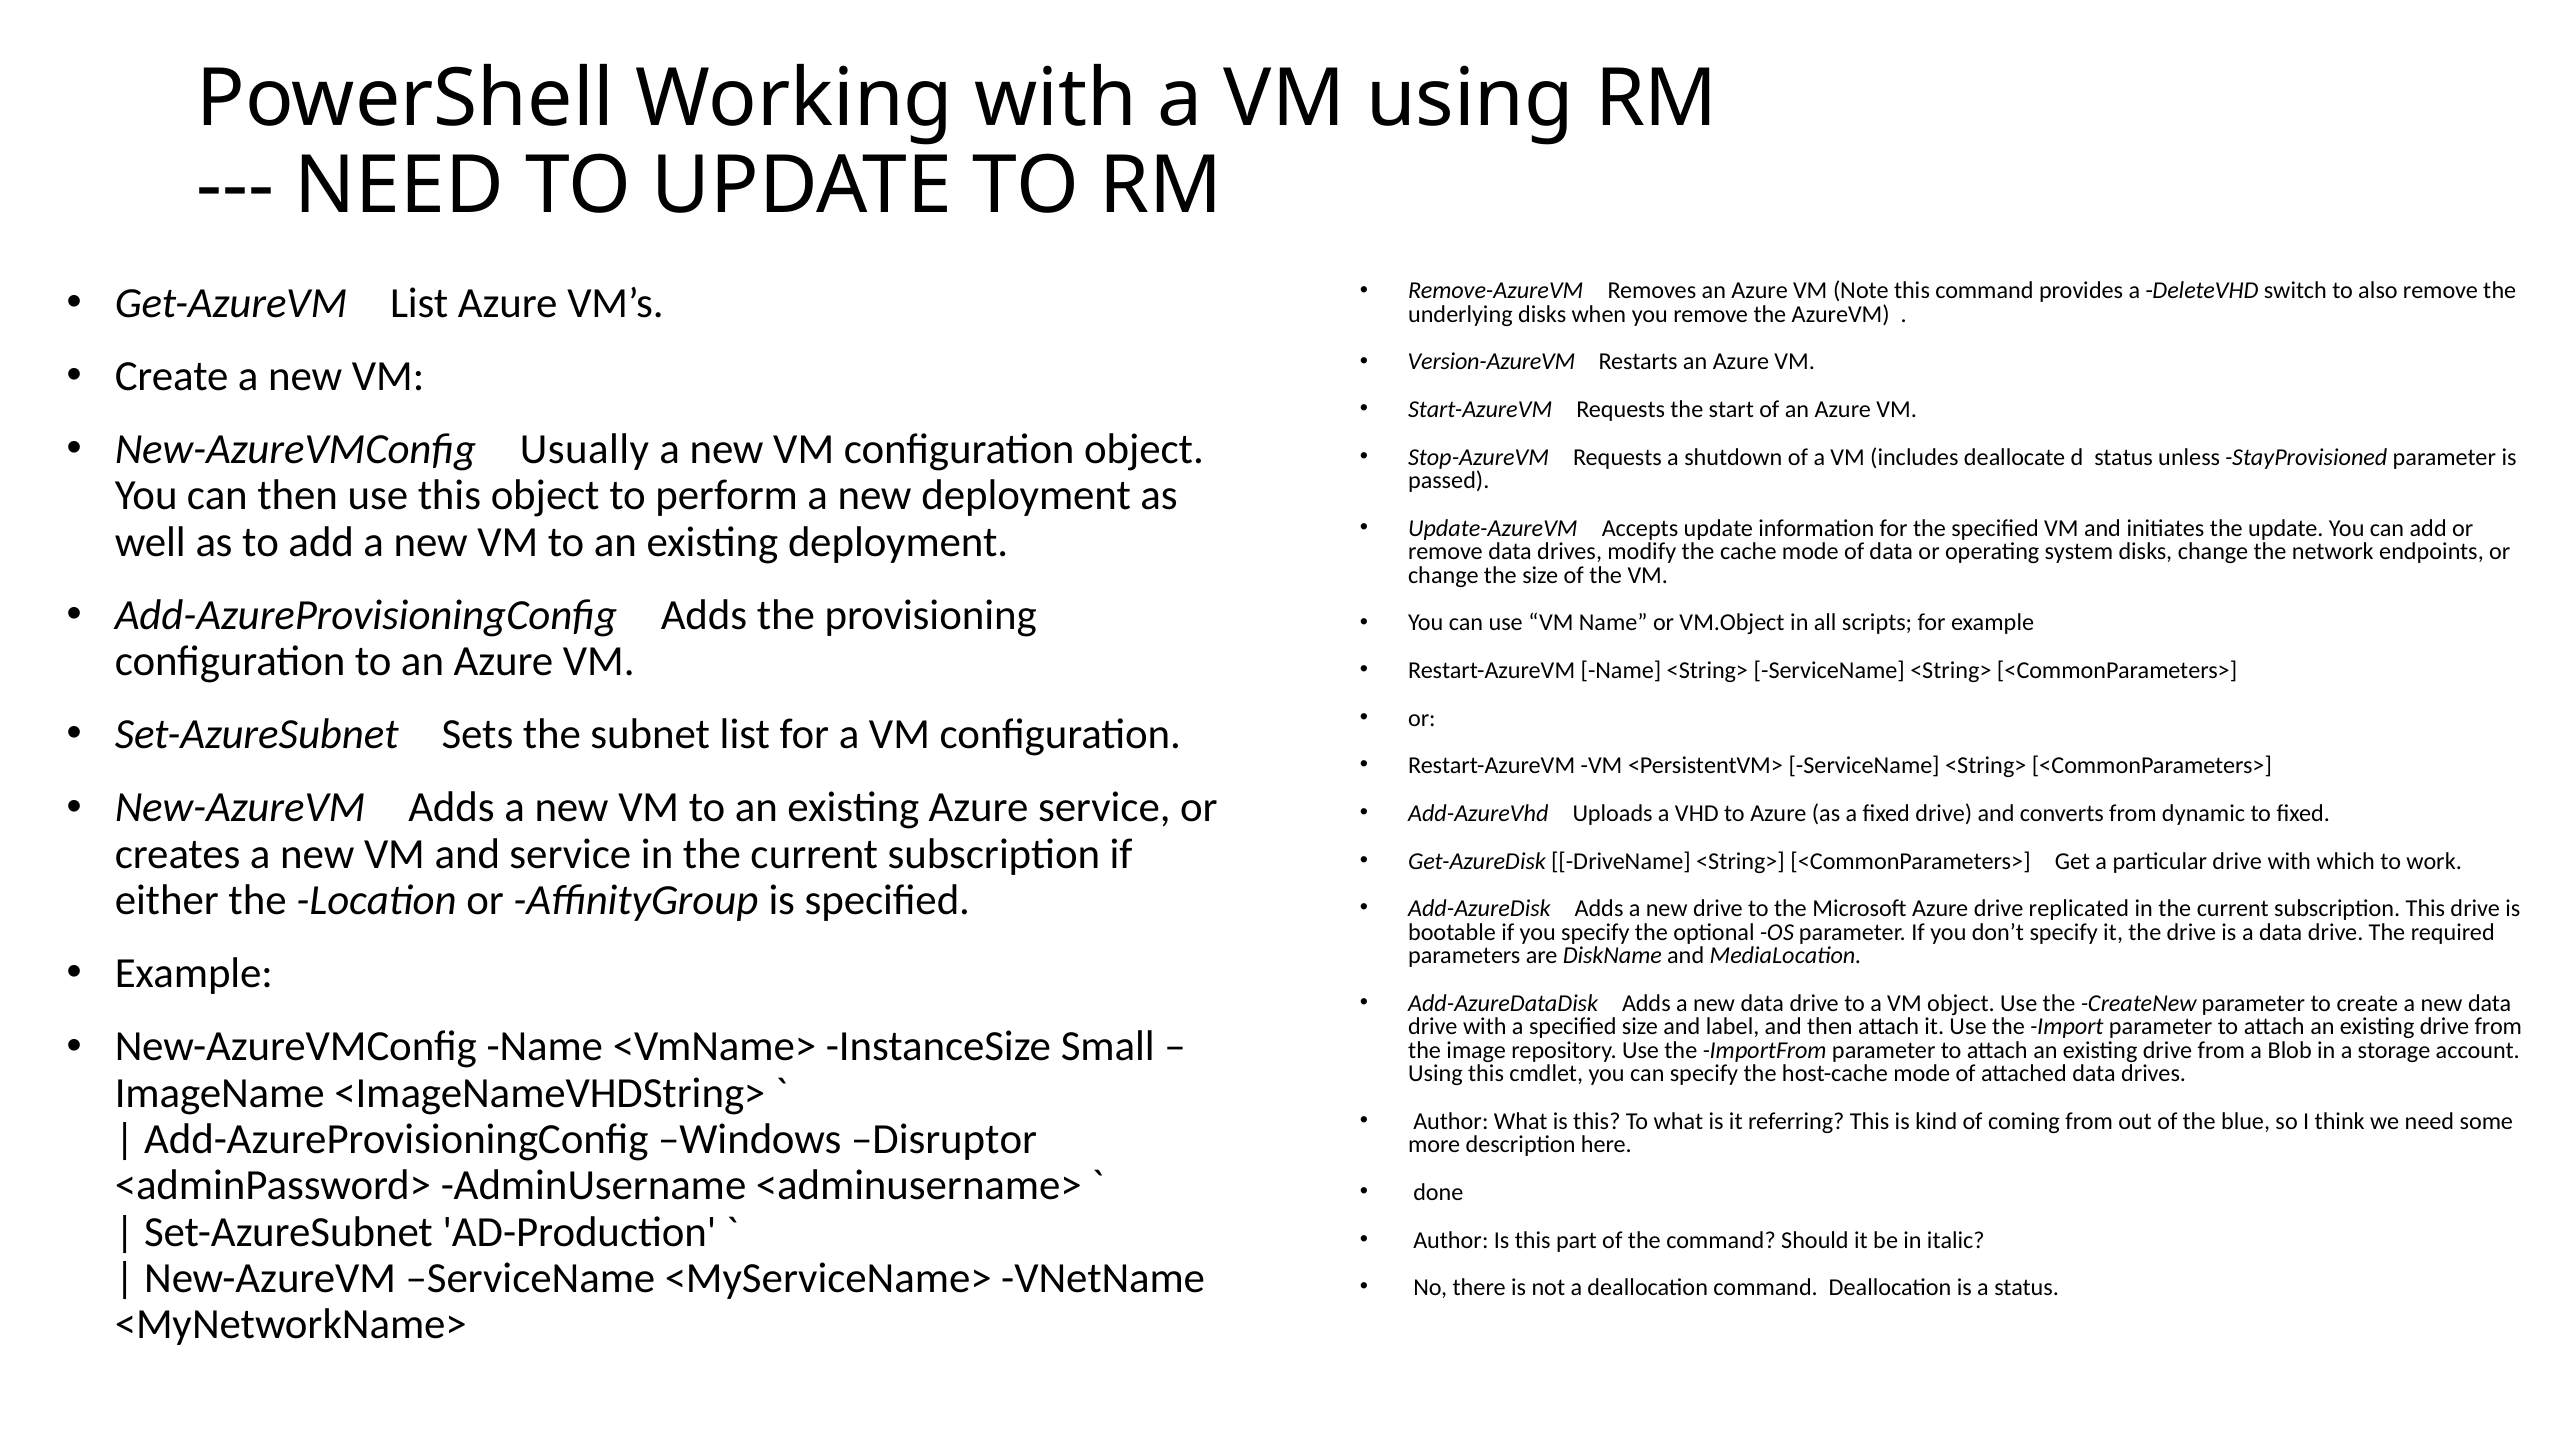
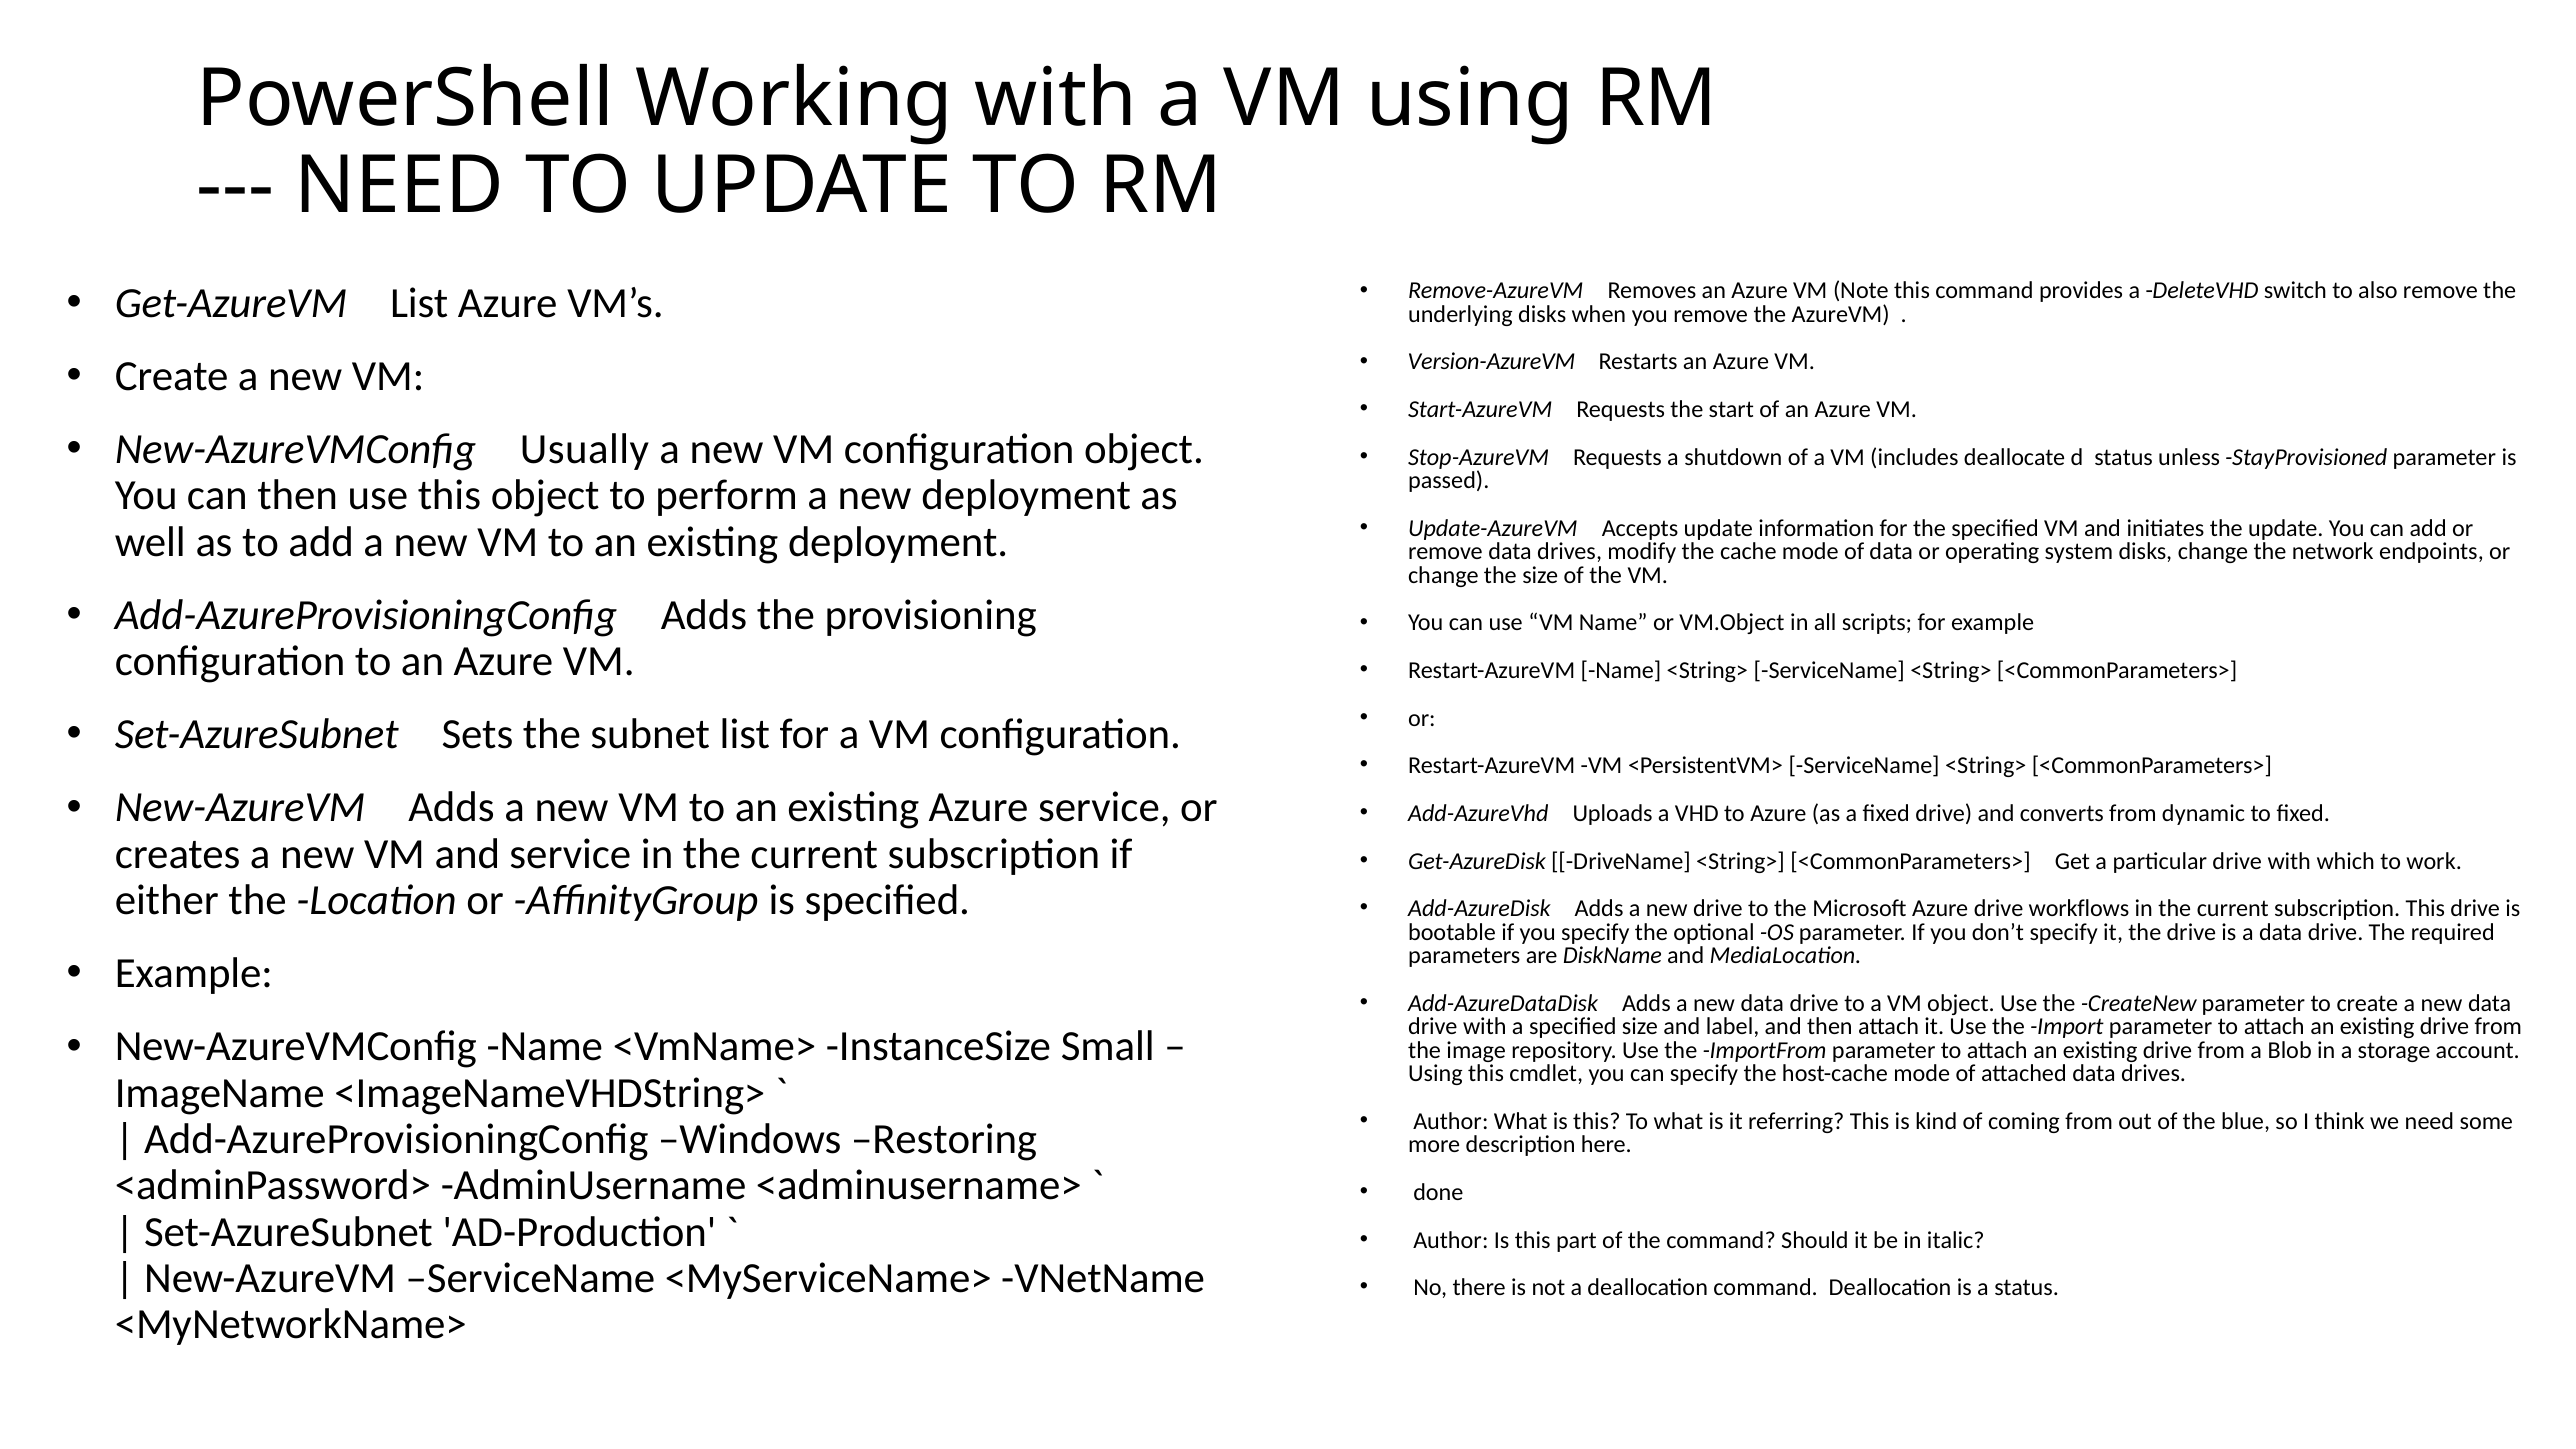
replicated: replicated -> workflows
Disruptor: Disruptor -> Restoring
